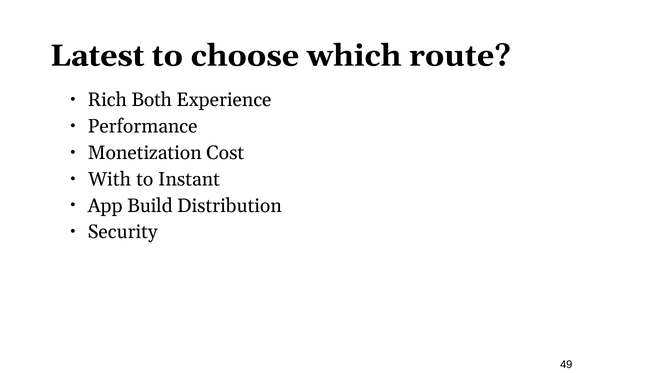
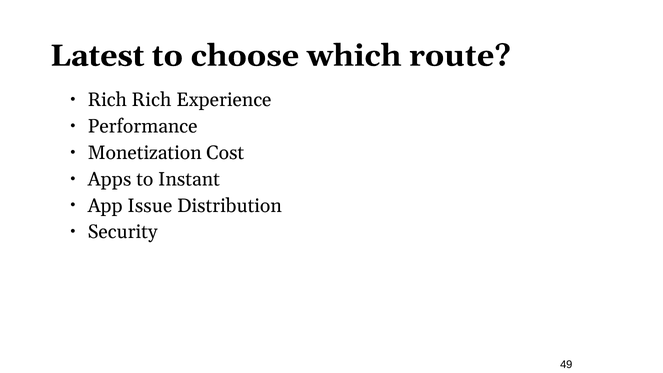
Rich Both: Both -> Rich
With: With -> Apps
Build: Build -> Issue
